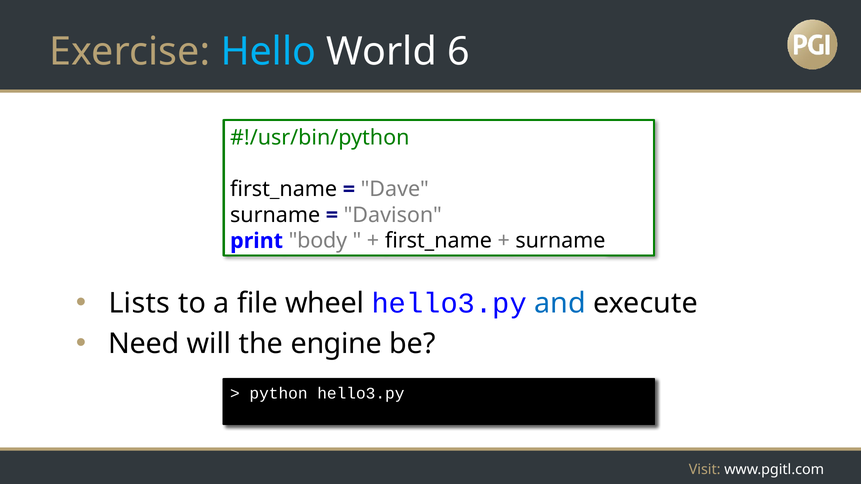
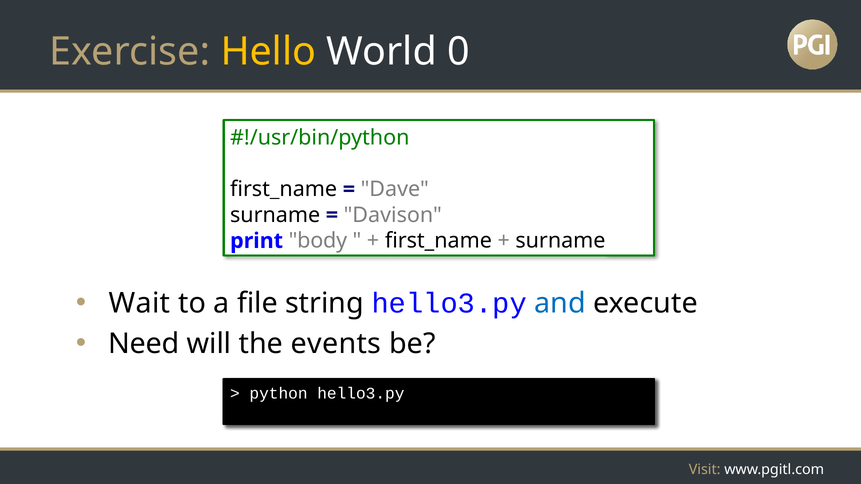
Hello at (268, 52) colour: light blue -> yellow
6: 6 -> 0
Lists: Lists -> Wait
wheel: wheel -> string
engine: engine -> events
